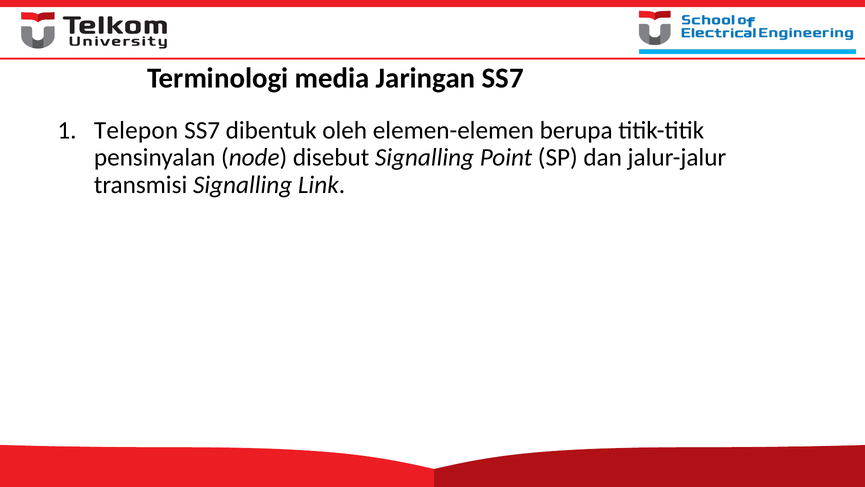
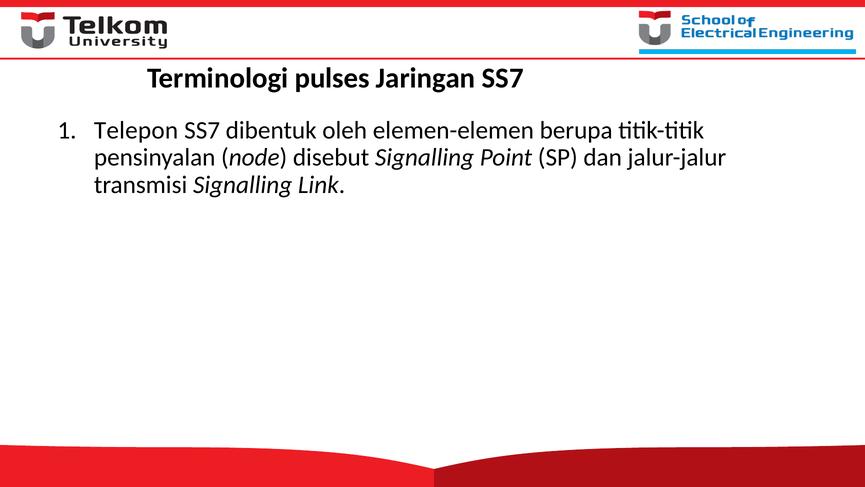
media: media -> pulses
